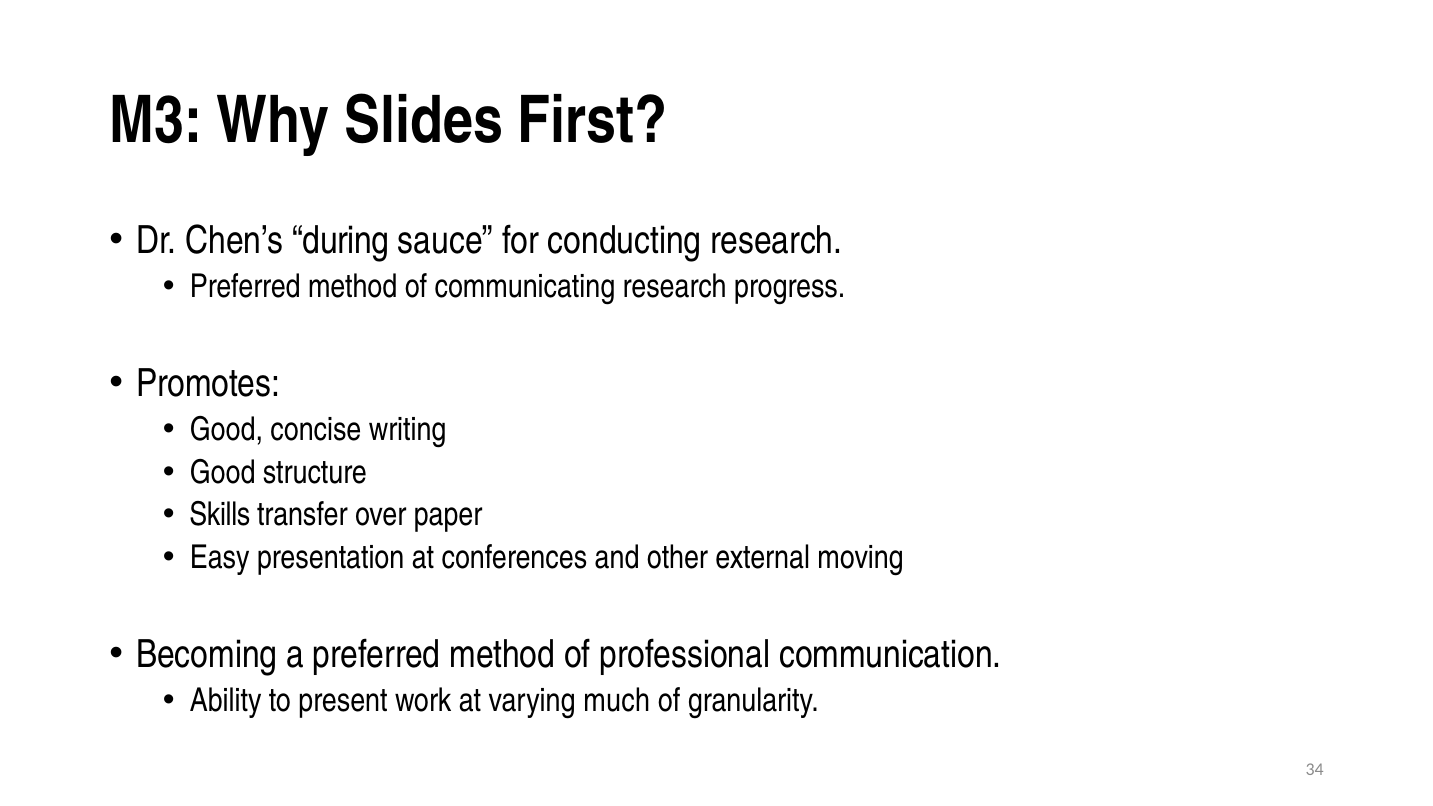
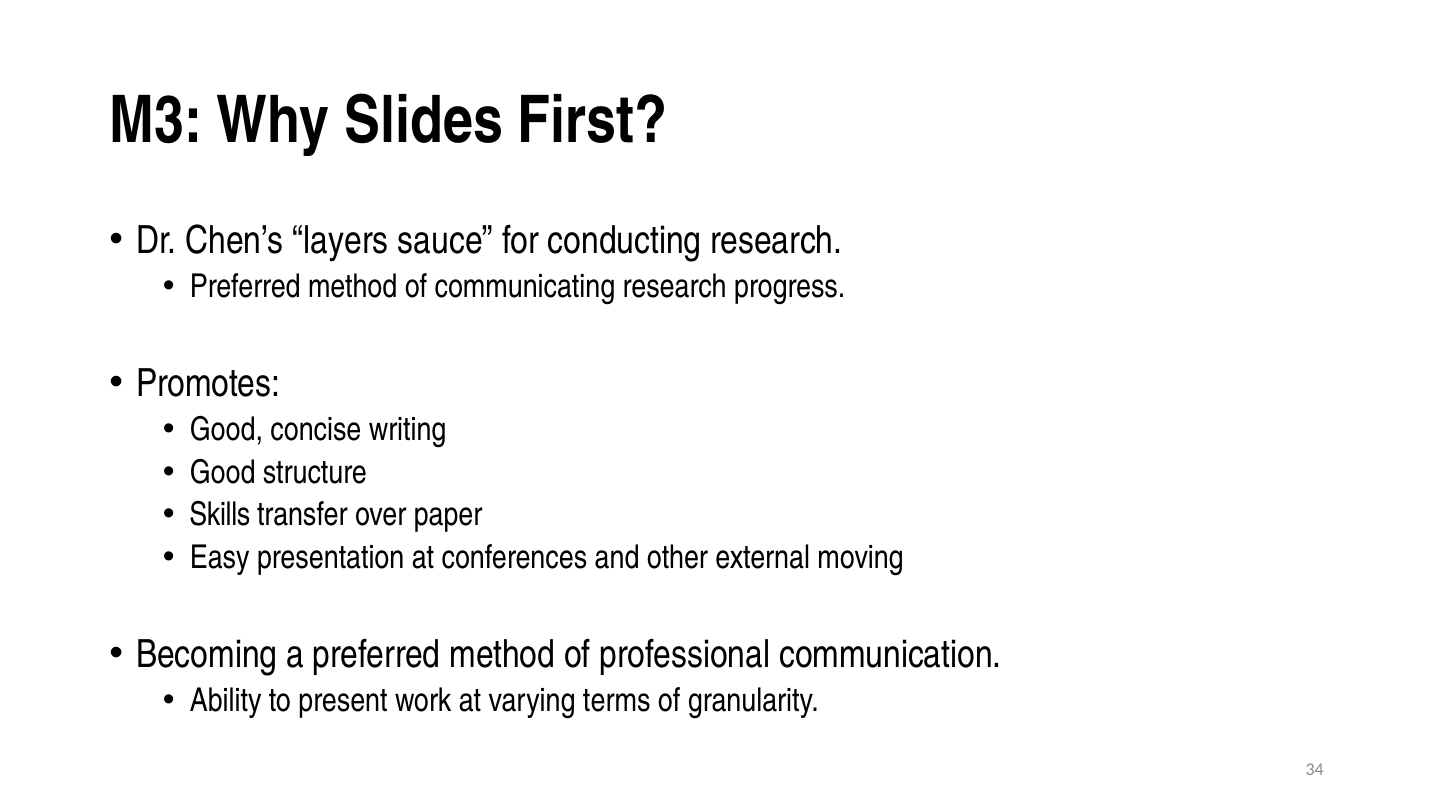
during: during -> layers
much: much -> terms
